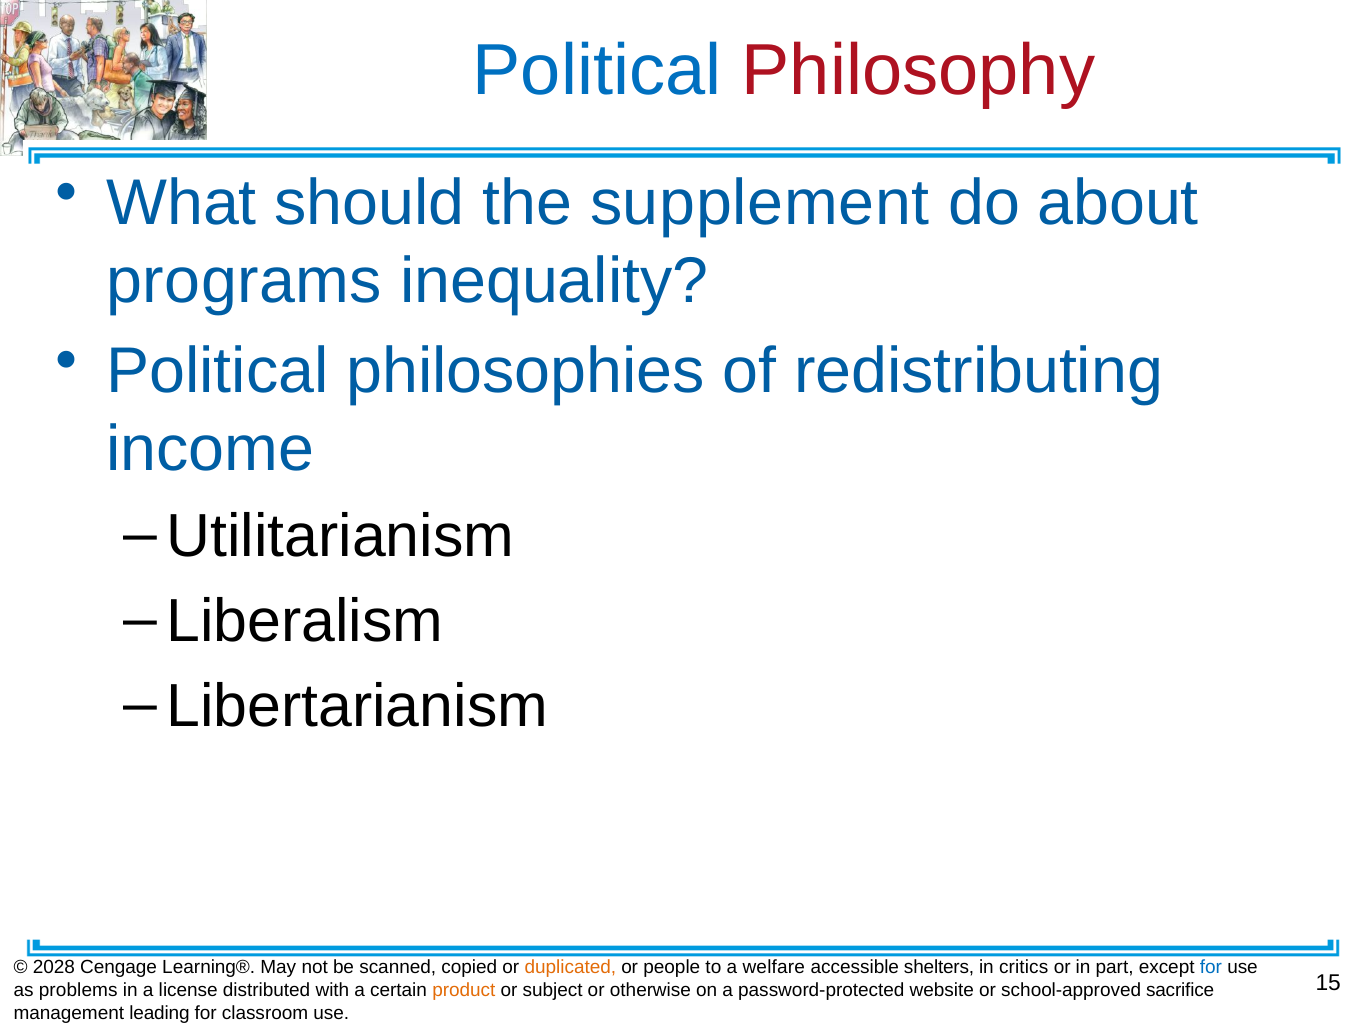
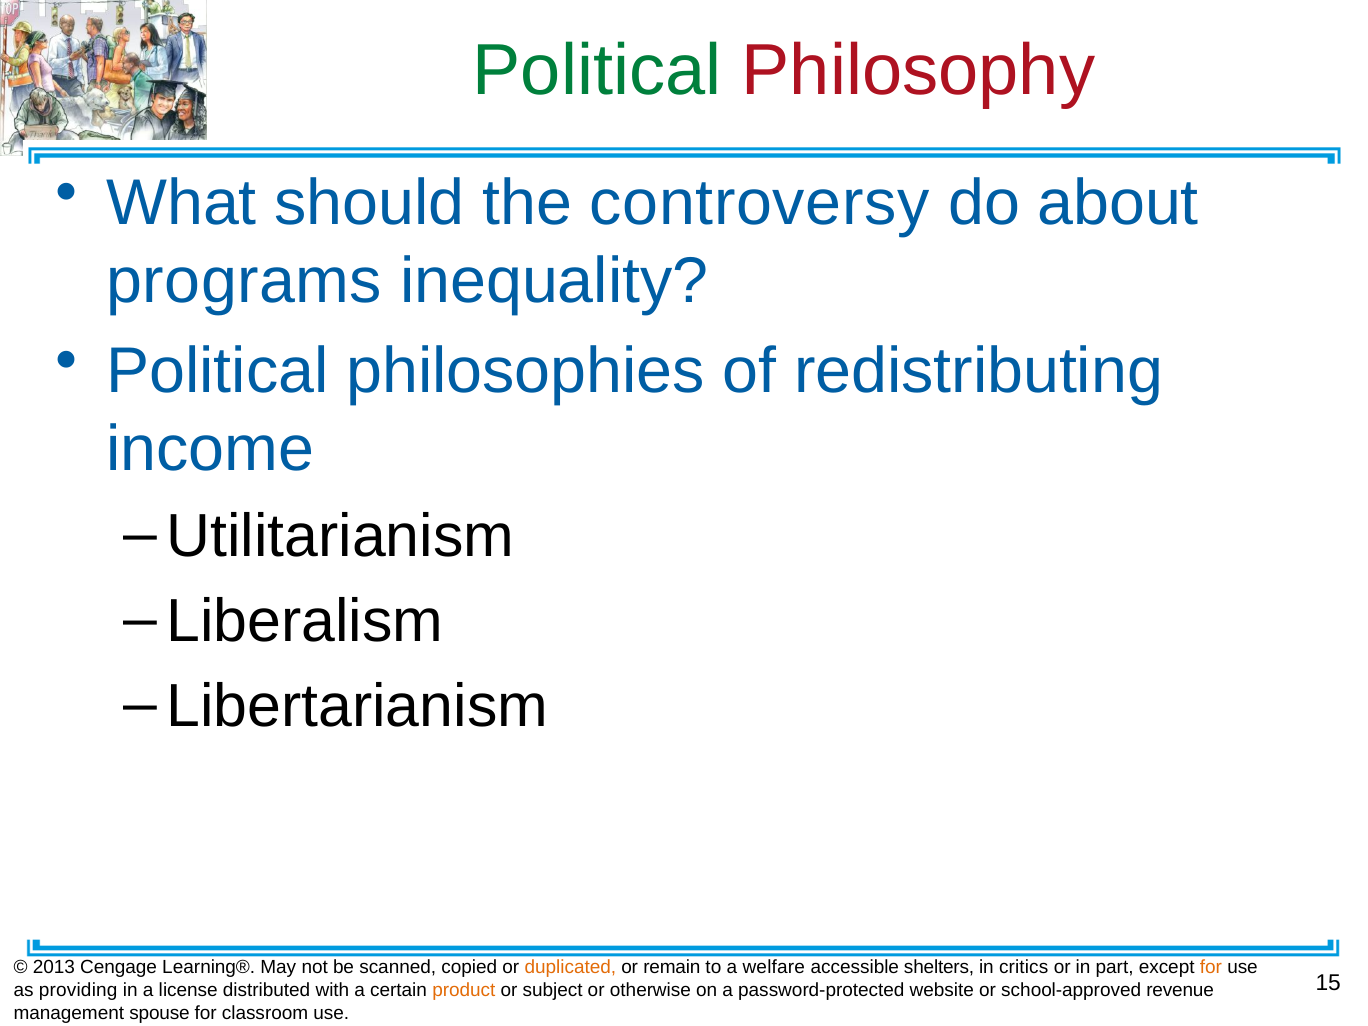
Political at (597, 70) colour: blue -> green
supplement: supplement -> controversy
2028: 2028 -> 2013
people: people -> remain
for at (1211, 967) colour: blue -> orange
problems: problems -> providing
sacrifice: sacrifice -> revenue
leading: leading -> spouse
